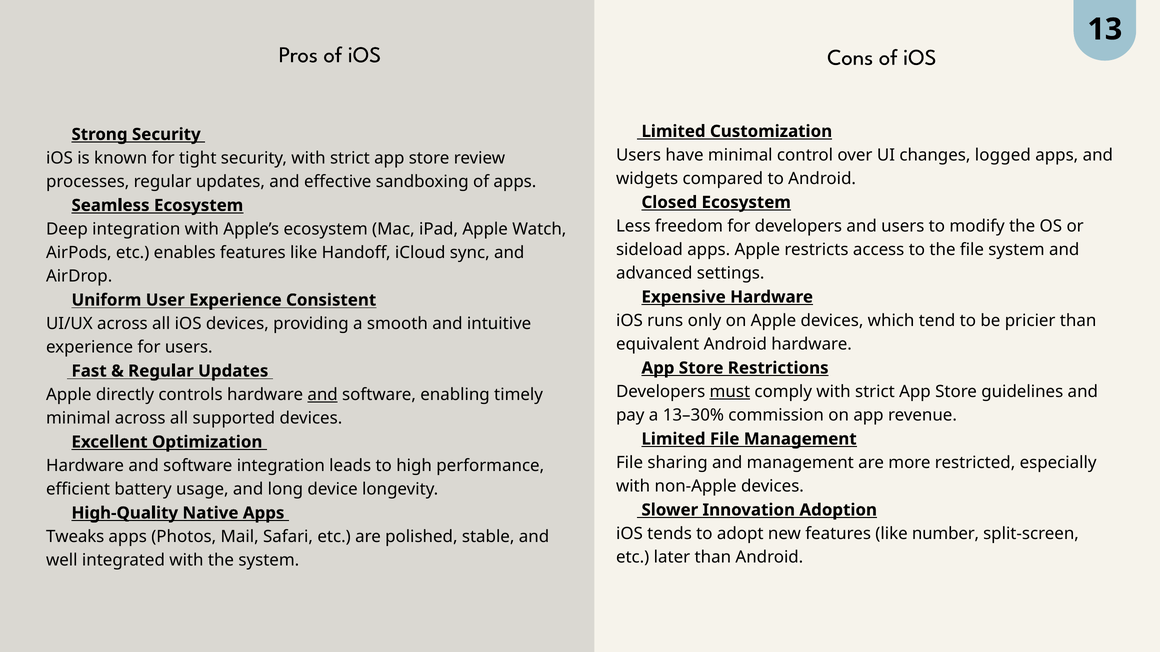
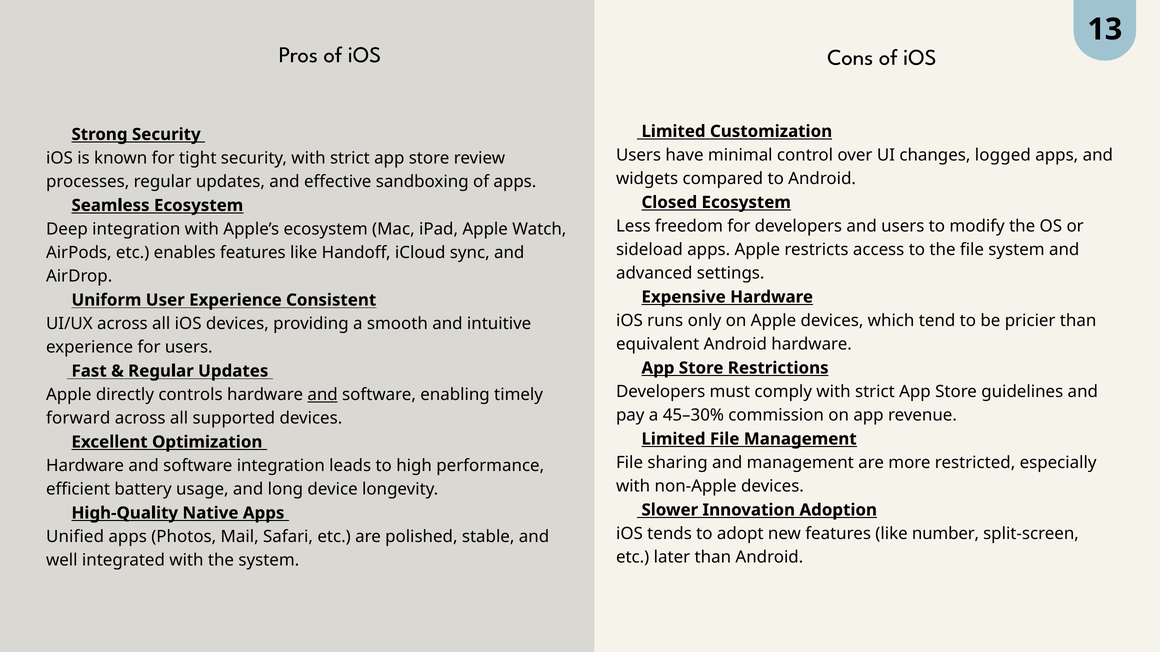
must underline: present -> none
13–30%: 13–30% -> 45–30%
minimal at (78, 419): minimal -> forward
Tweaks: Tweaks -> Unified
